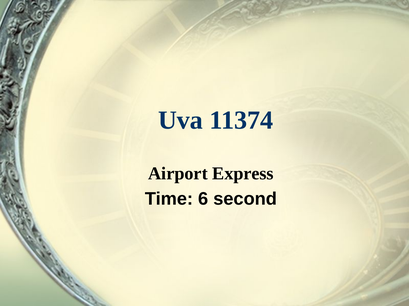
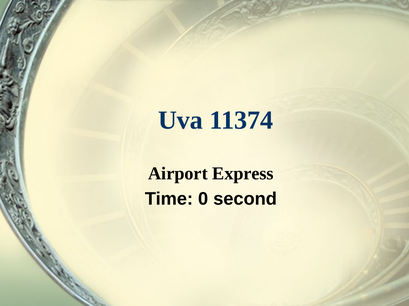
6: 6 -> 0
